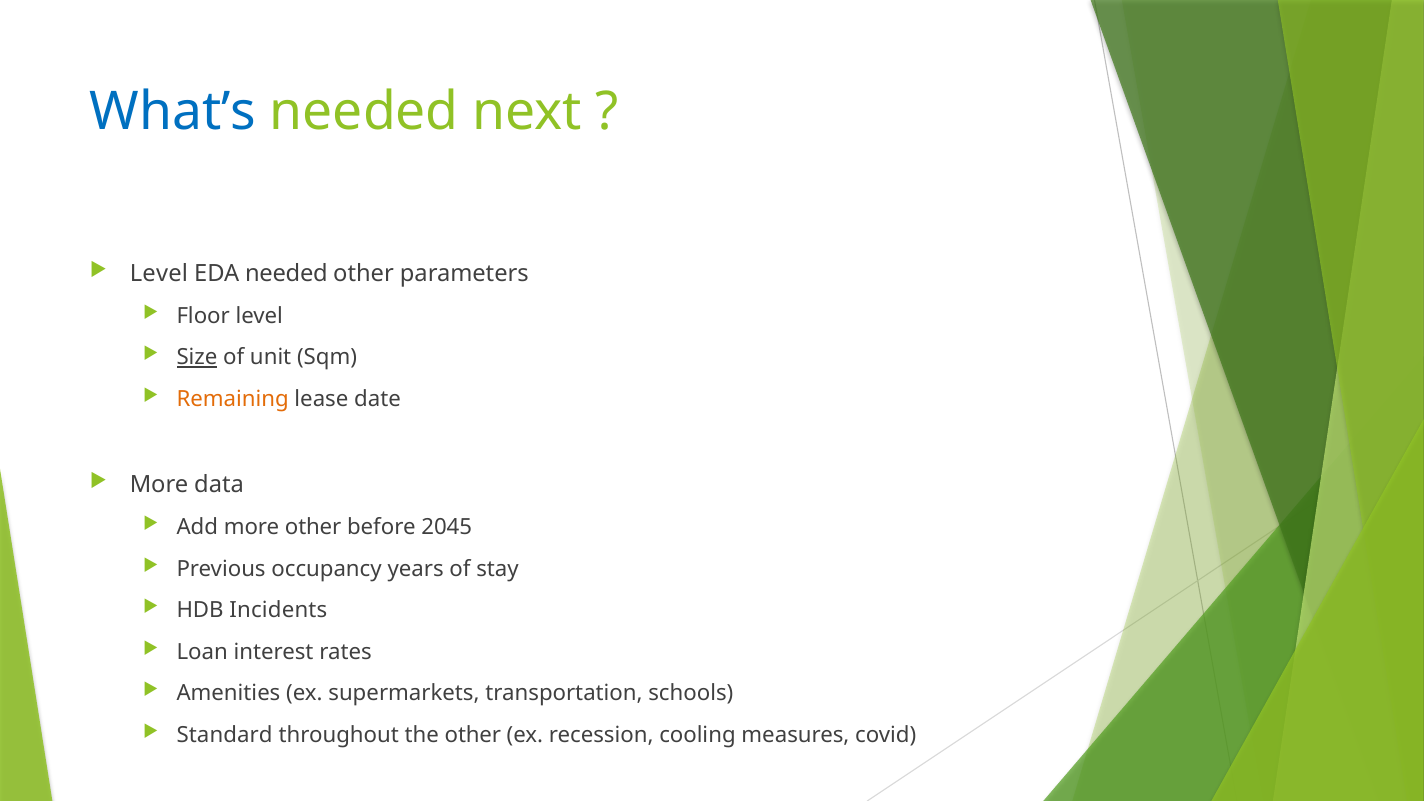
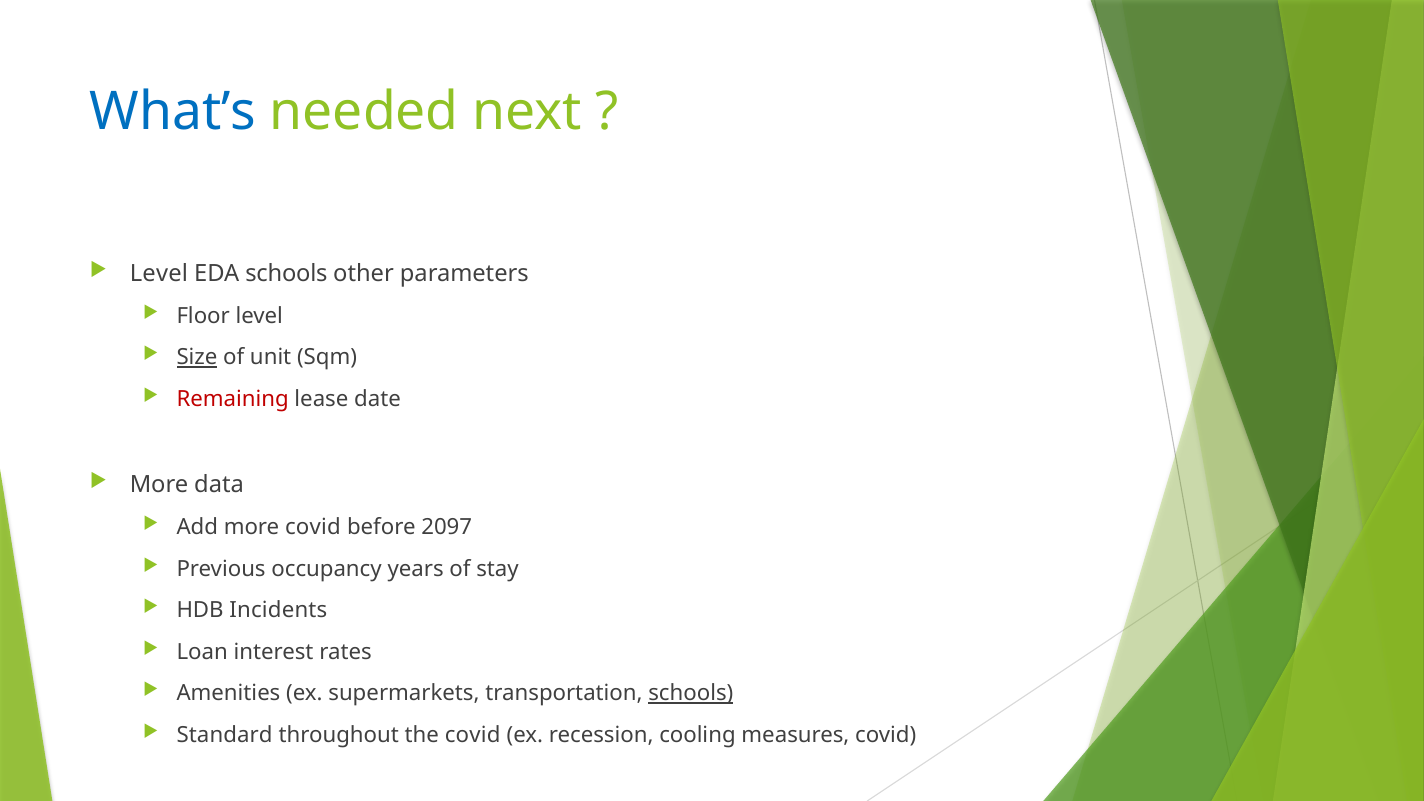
EDA needed: needed -> schools
Remaining colour: orange -> red
more other: other -> covid
2045: 2045 -> 2097
schools at (691, 693) underline: none -> present
the other: other -> covid
